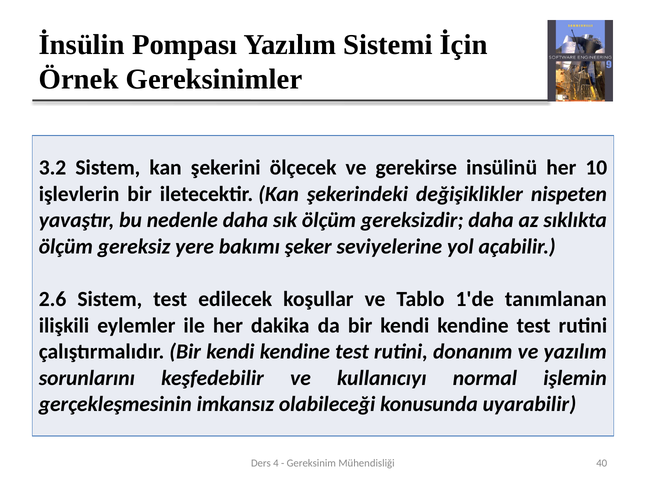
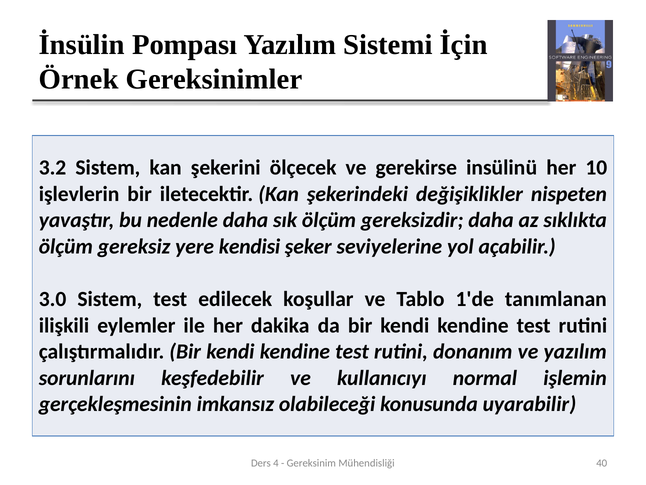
bakımı: bakımı -> kendisi
2.6: 2.6 -> 3.0
